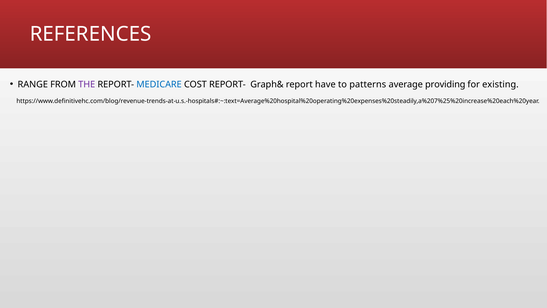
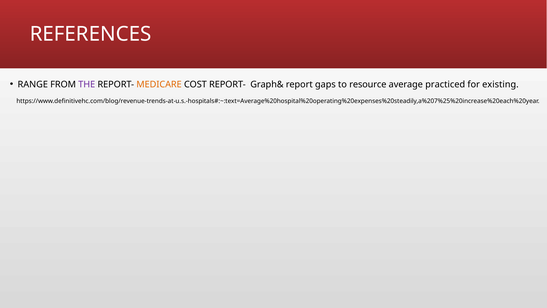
MEDICARE colour: blue -> orange
have: have -> gaps
patterns: patterns -> resource
providing: providing -> practiced
